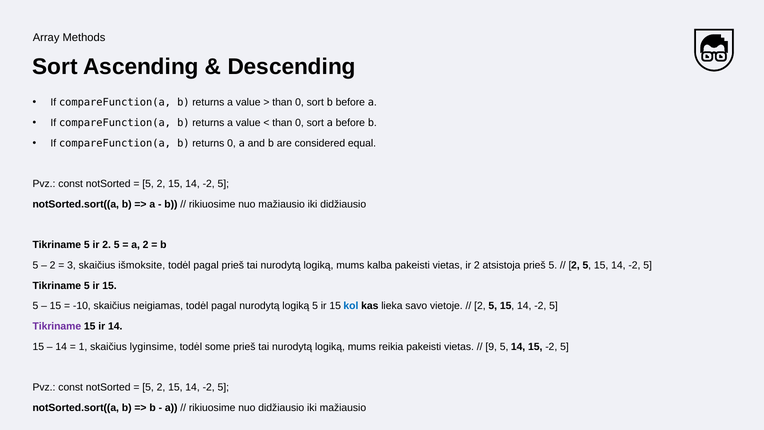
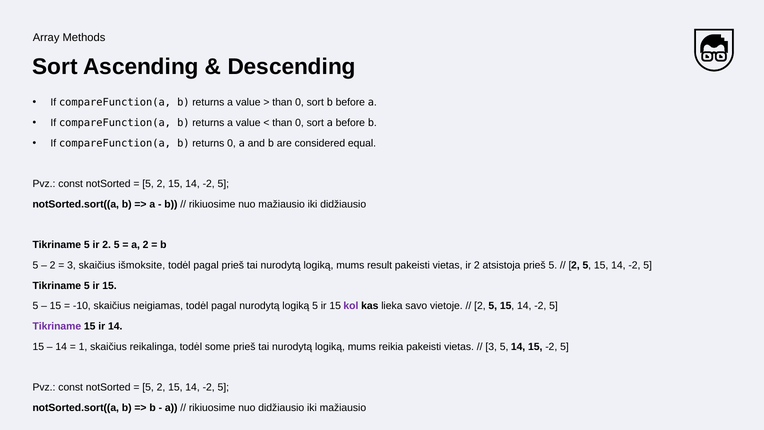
kalba: kalba -> result
kol colour: blue -> purple
lyginsime: lyginsime -> reikalinga
9 at (491, 346): 9 -> 3
